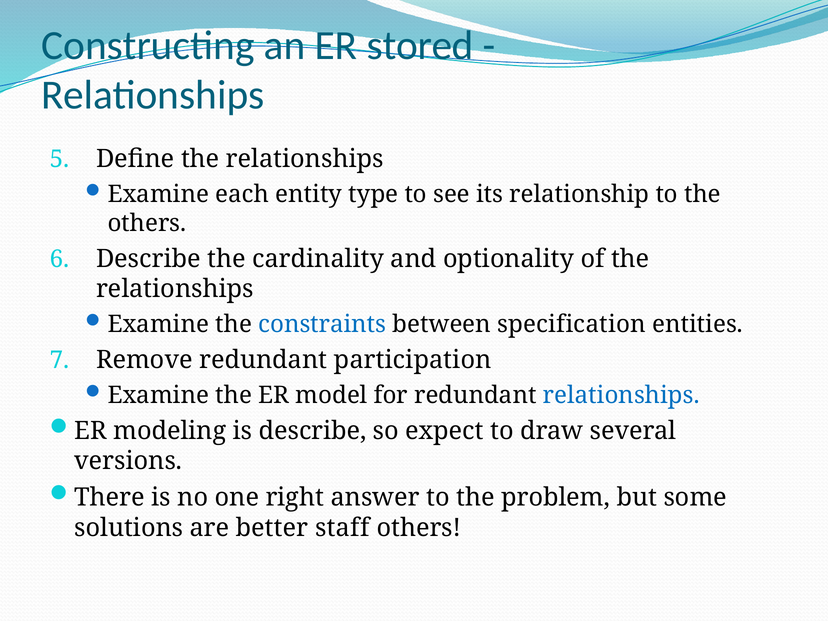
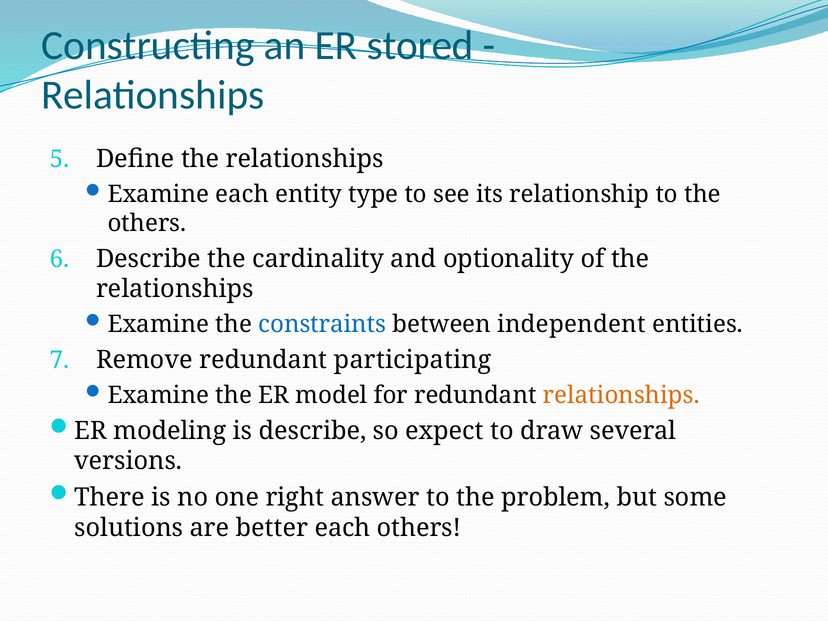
specification: specification -> independent
participation: participation -> participating
relationships at (621, 395) colour: blue -> orange
better staff: staff -> each
